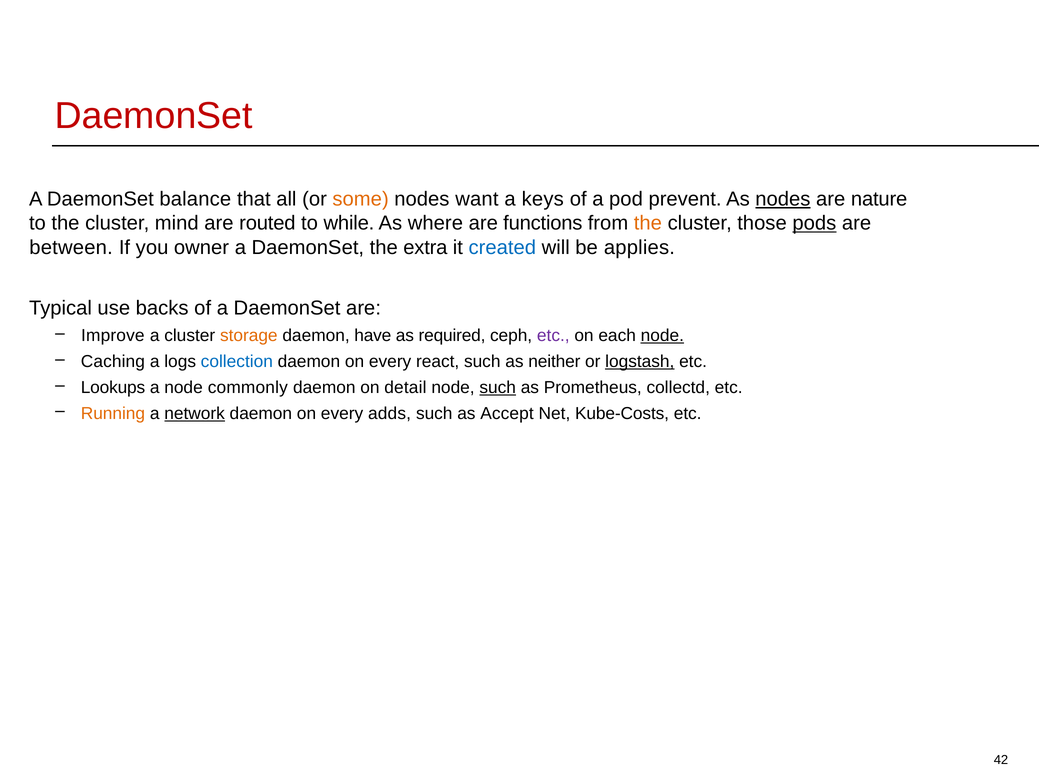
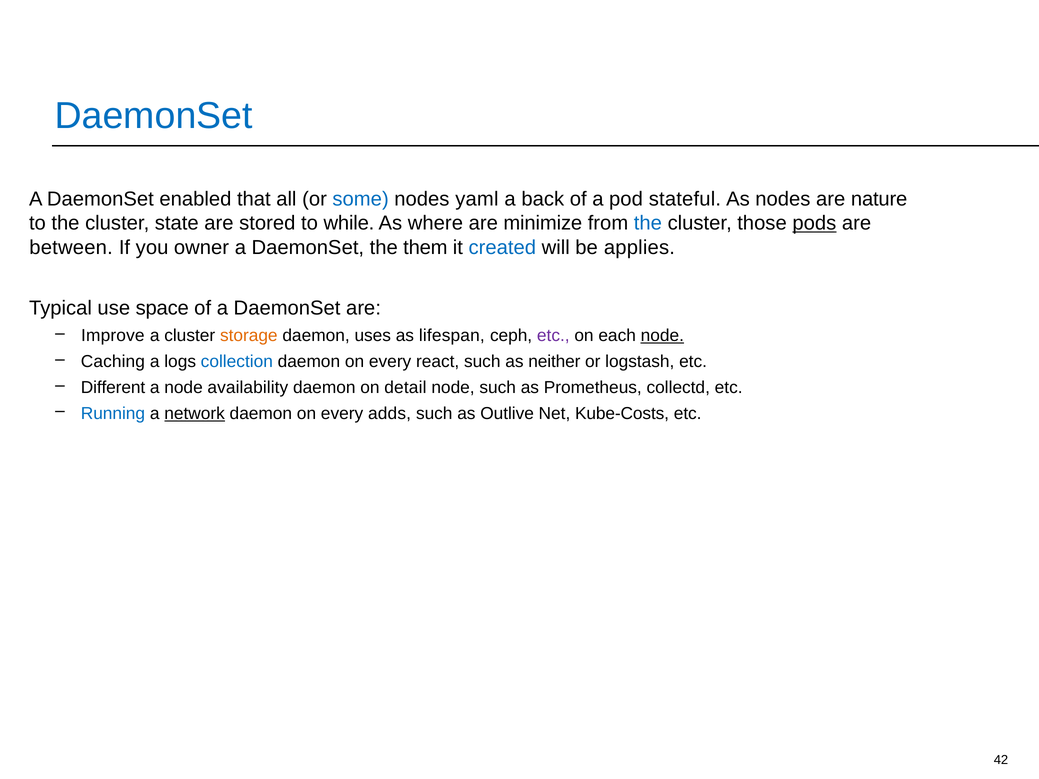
DaemonSet at (154, 116) colour: red -> blue
balance: balance -> enabled
some colour: orange -> blue
want: want -> yaml
keys: keys -> back
prevent: prevent -> stateful
nodes at (783, 199) underline: present -> none
mind: mind -> state
routed: routed -> stored
functions: functions -> minimize
the at (648, 223) colour: orange -> blue
extra: extra -> them
backs: backs -> space
have: have -> uses
required: required -> lifespan
logstash underline: present -> none
Lookups: Lookups -> Different
commonly: commonly -> availability
such at (498, 388) underline: present -> none
Running colour: orange -> blue
Accept: Accept -> Outlive
